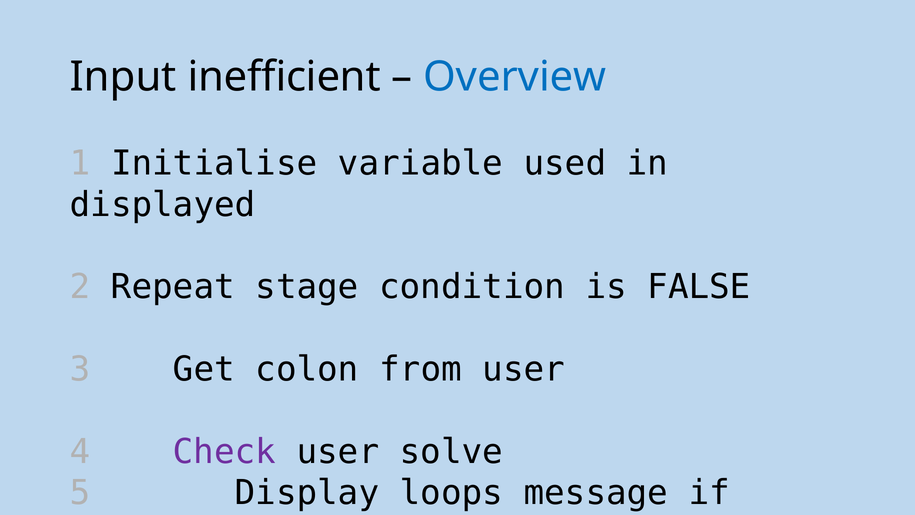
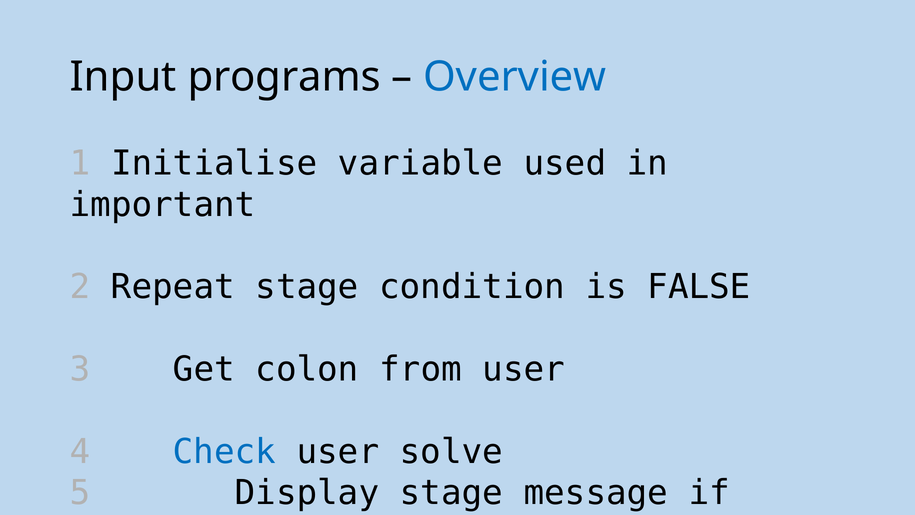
inefficient: inefficient -> programs
displayed: displayed -> important
Check colour: purple -> blue
Display loops: loops -> stage
